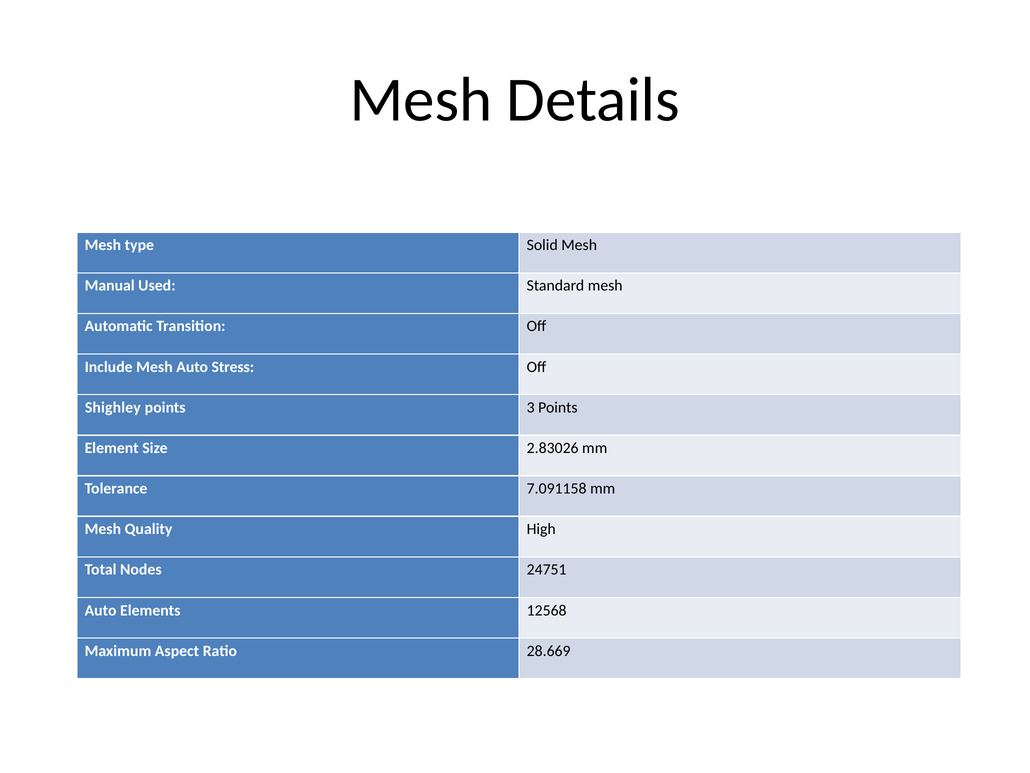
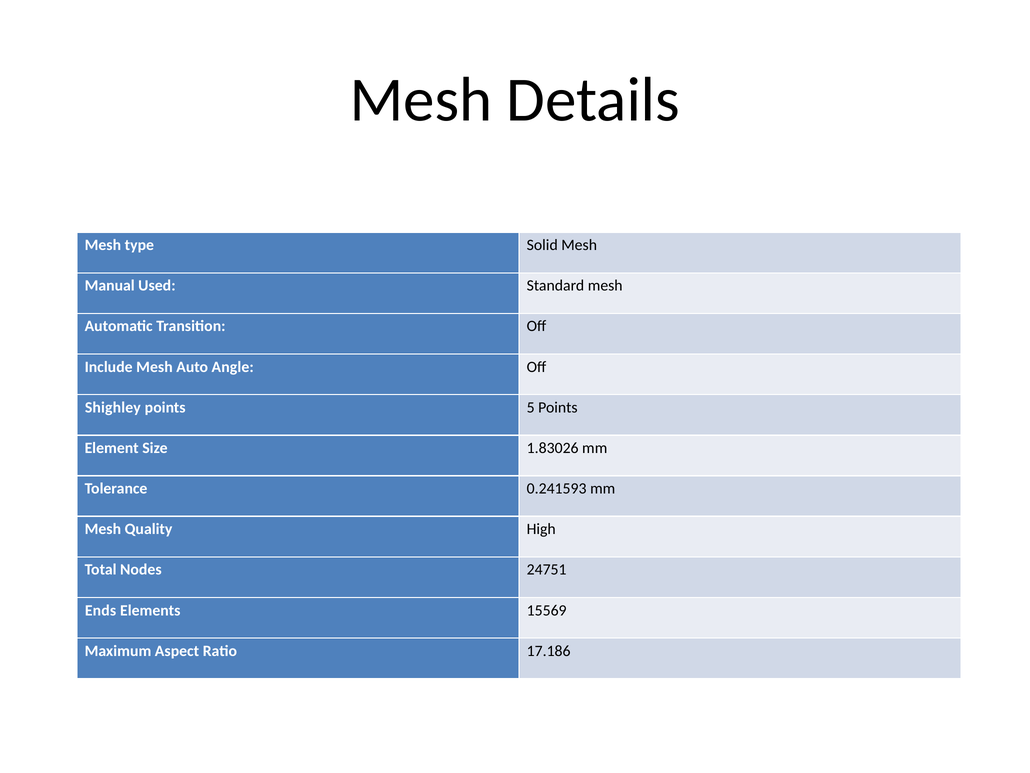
Stress: Stress -> Angle
3: 3 -> 5
2.83026: 2.83026 -> 1.83026
7.091158: 7.091158 -> 0.241593
Auto at (101, 610): Auto -> Ends
12568: 12568 -> 15569
28.669: 28.669 -> 17.186
